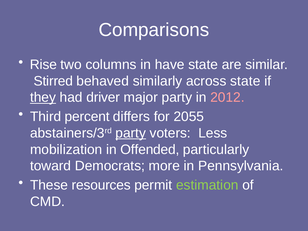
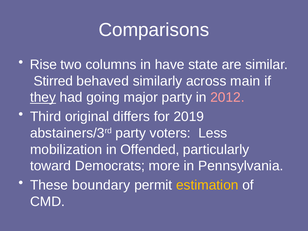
across state: state -> main
driver: driver -> going
percent: percent -> original
2055: 2055 -> 2019
party at (131, 133) underline: present -> none
resources: resources -> boundary
estimation colour: light green -> yellow
